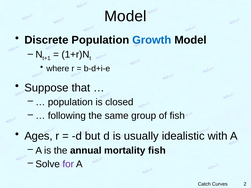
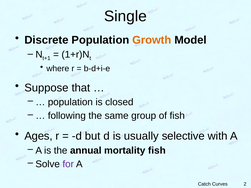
Model at (125, 16): Model -> Single
Growth colour: blue -> orange
idealistic: idealistic -> selective
